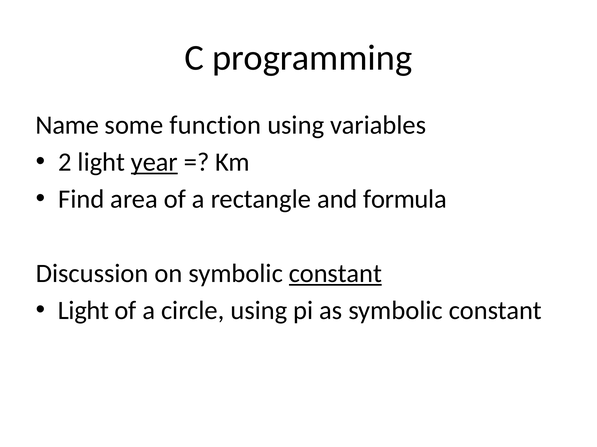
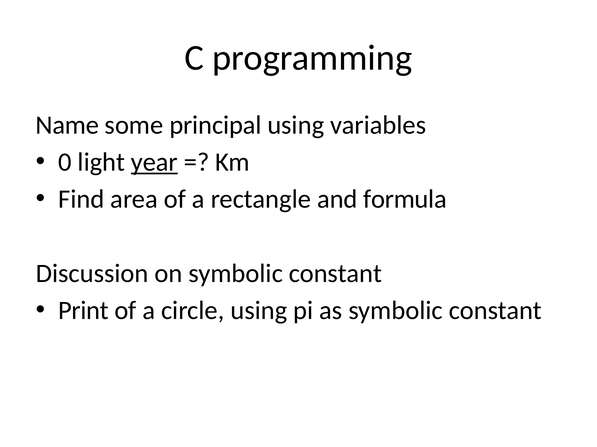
function: function -> principal
2: 2 -> 0
constant at (335, 274) underline: present -> none
Light at (83, 311): Light -> Print
